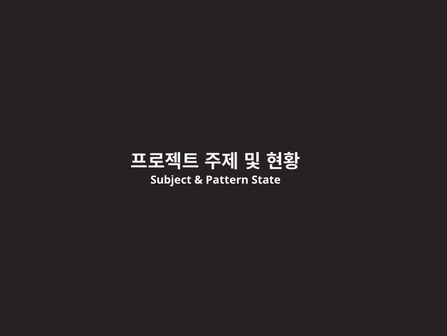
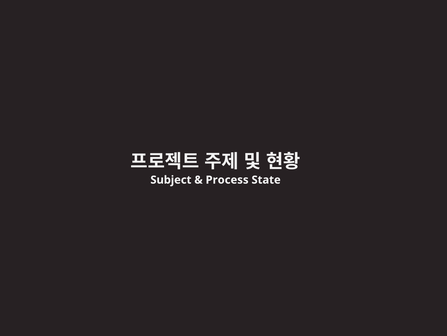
Pattern: Pattern -> Process
